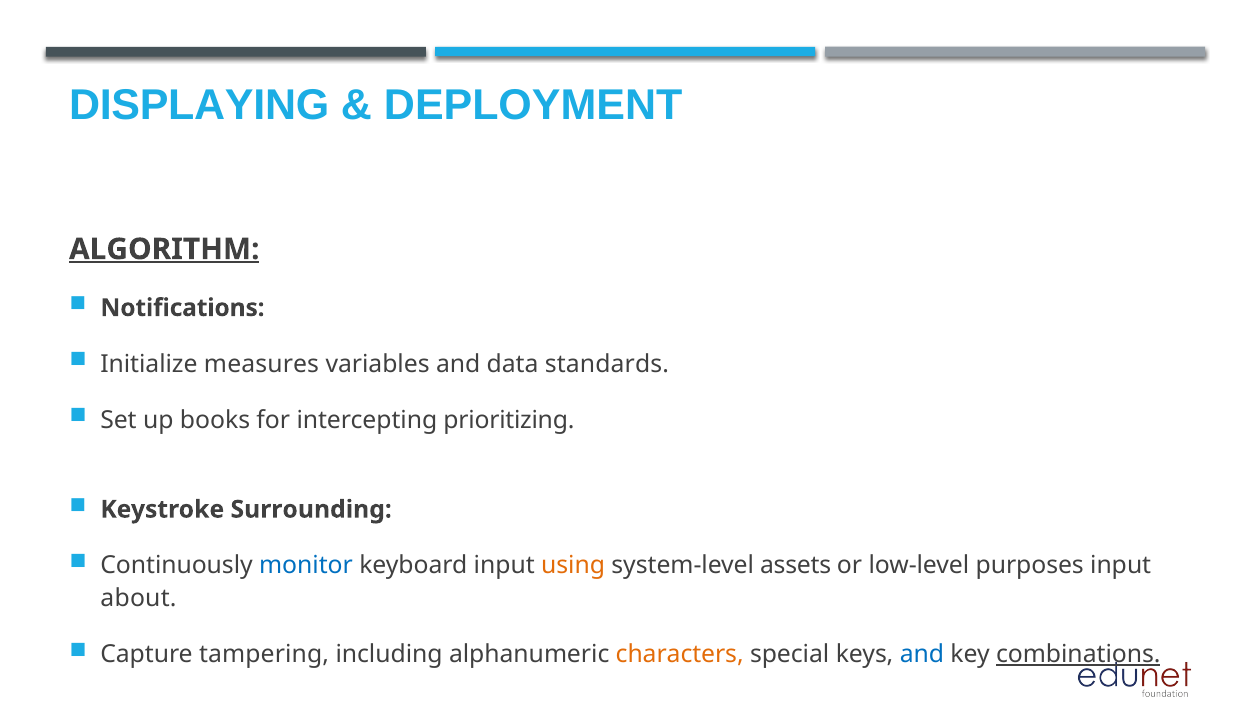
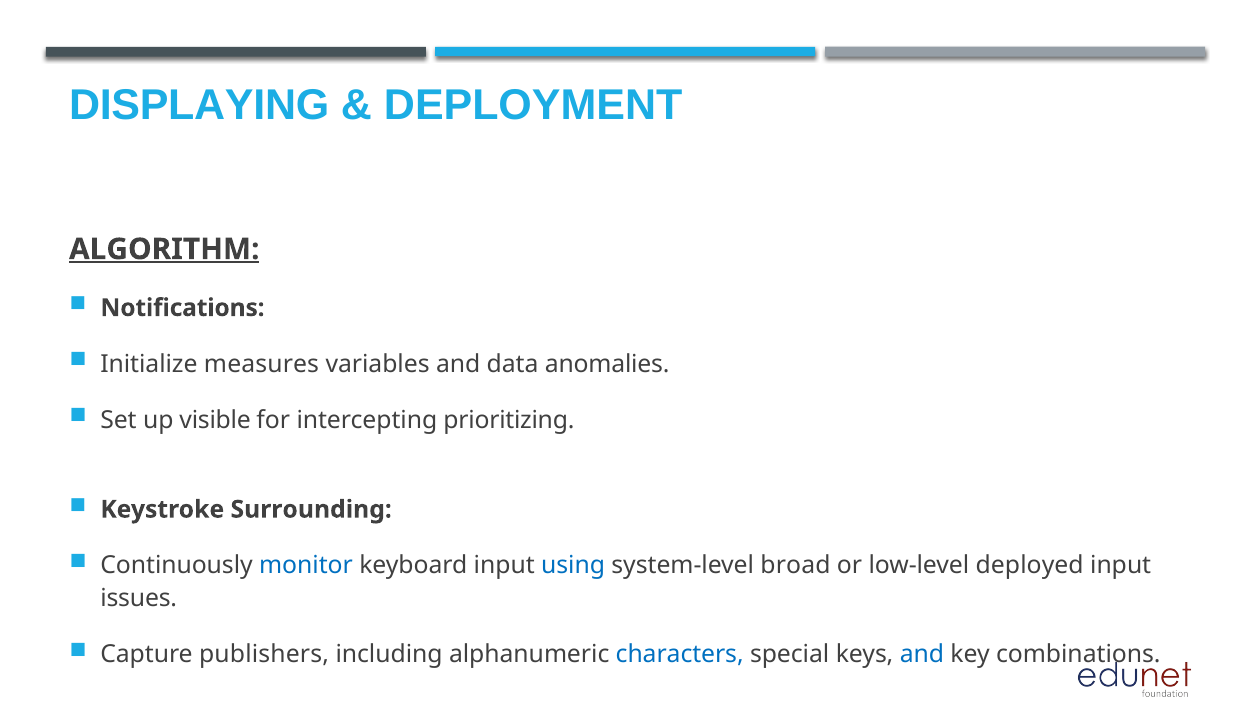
standards: standards -> anomalies
books: books -> visible
using colour: orange -> blue
assets: assets -> broad
purposes: purposes -> deployed
about: about -> issues
tampering: tampering -> publishers
characters colour: orange -> blue
combinations underline: present -> none
